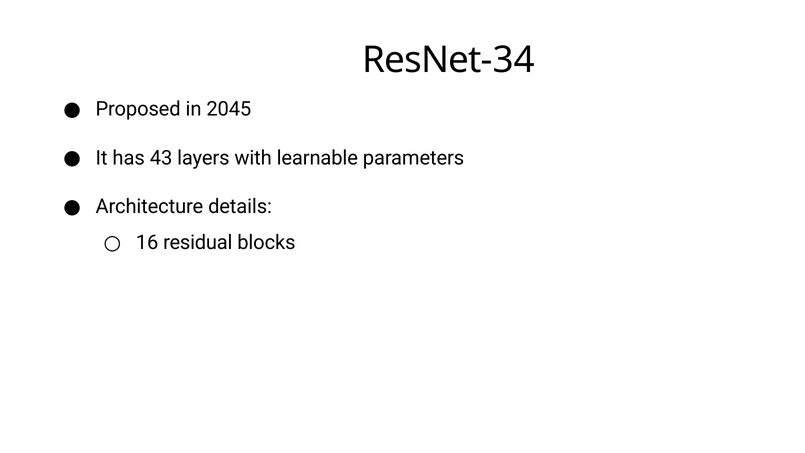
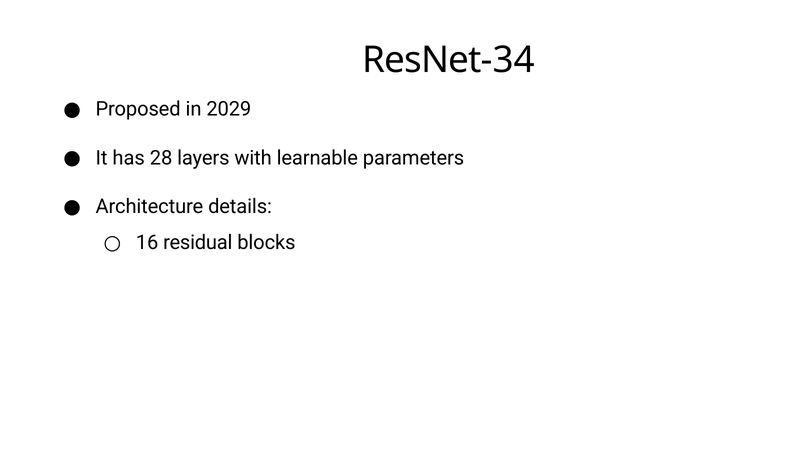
2045: 2045 -> 2029
43: 43 -> 28
